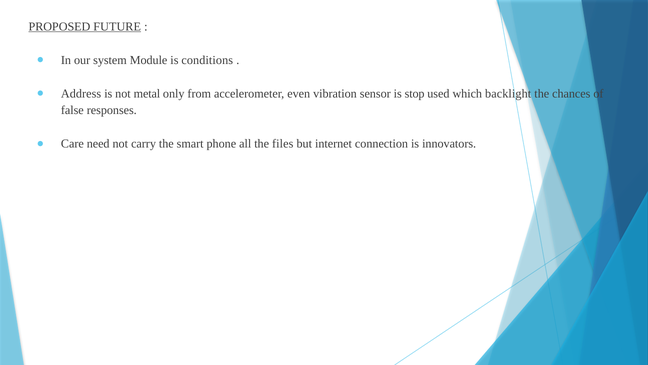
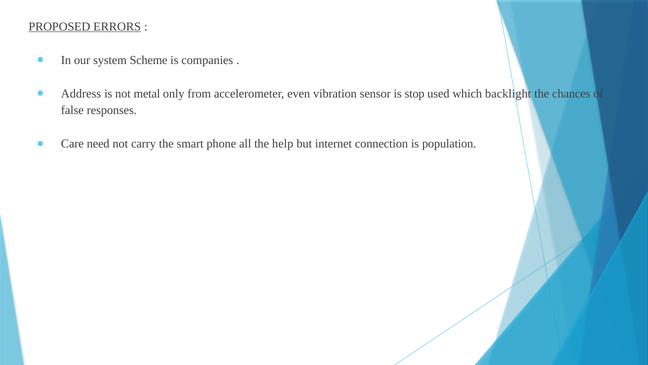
FUTURE: FUTURE -> ERRORS
Module: Module -> Scheme
conditions: conditions -> companies
files: files -> help
innovators: innovators -> population
